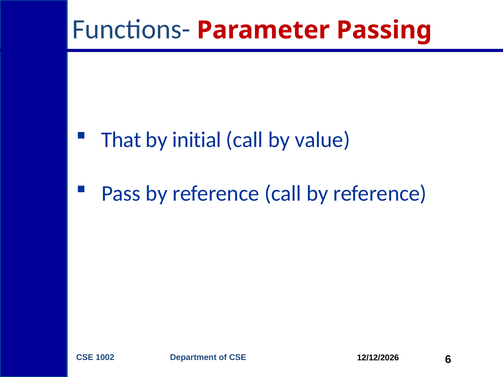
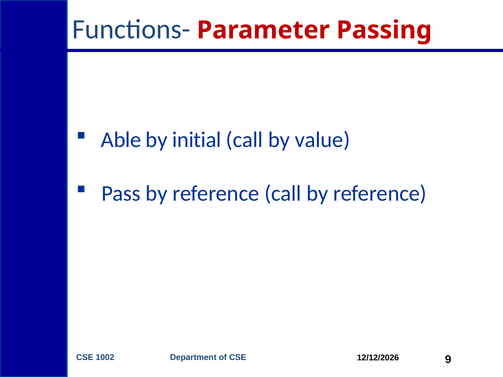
That: That -> Able
6: 6 -> 9
